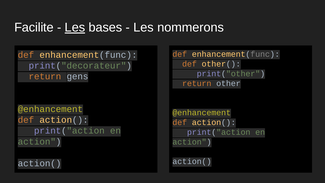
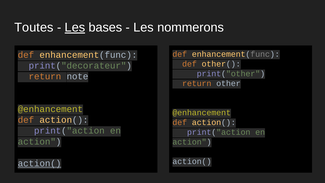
Facilite: Facilite -> Toutes
gens: gens -> note
action( at (40, 163) underline: none -> present
